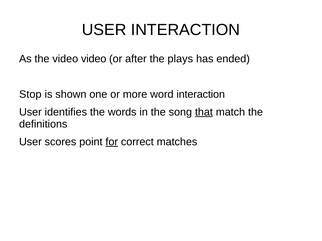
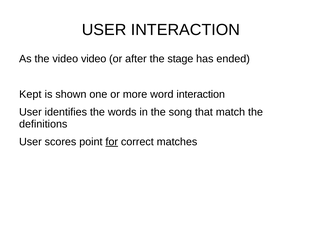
plays: plays -> stage
Stop: Stop -> Kept
that underline: present -> none
